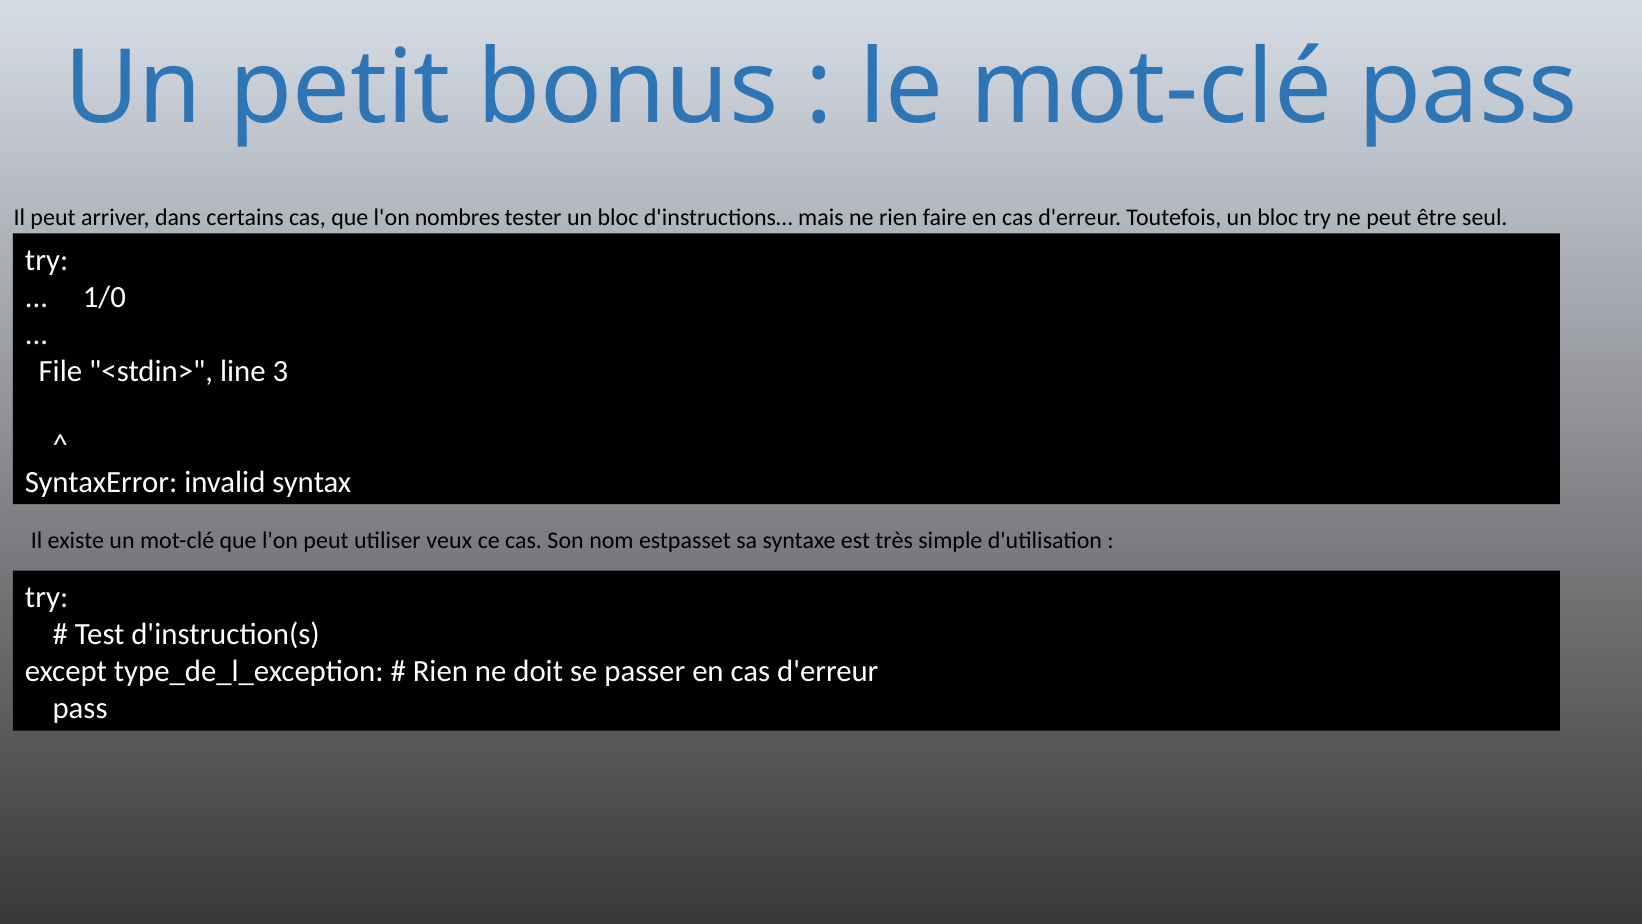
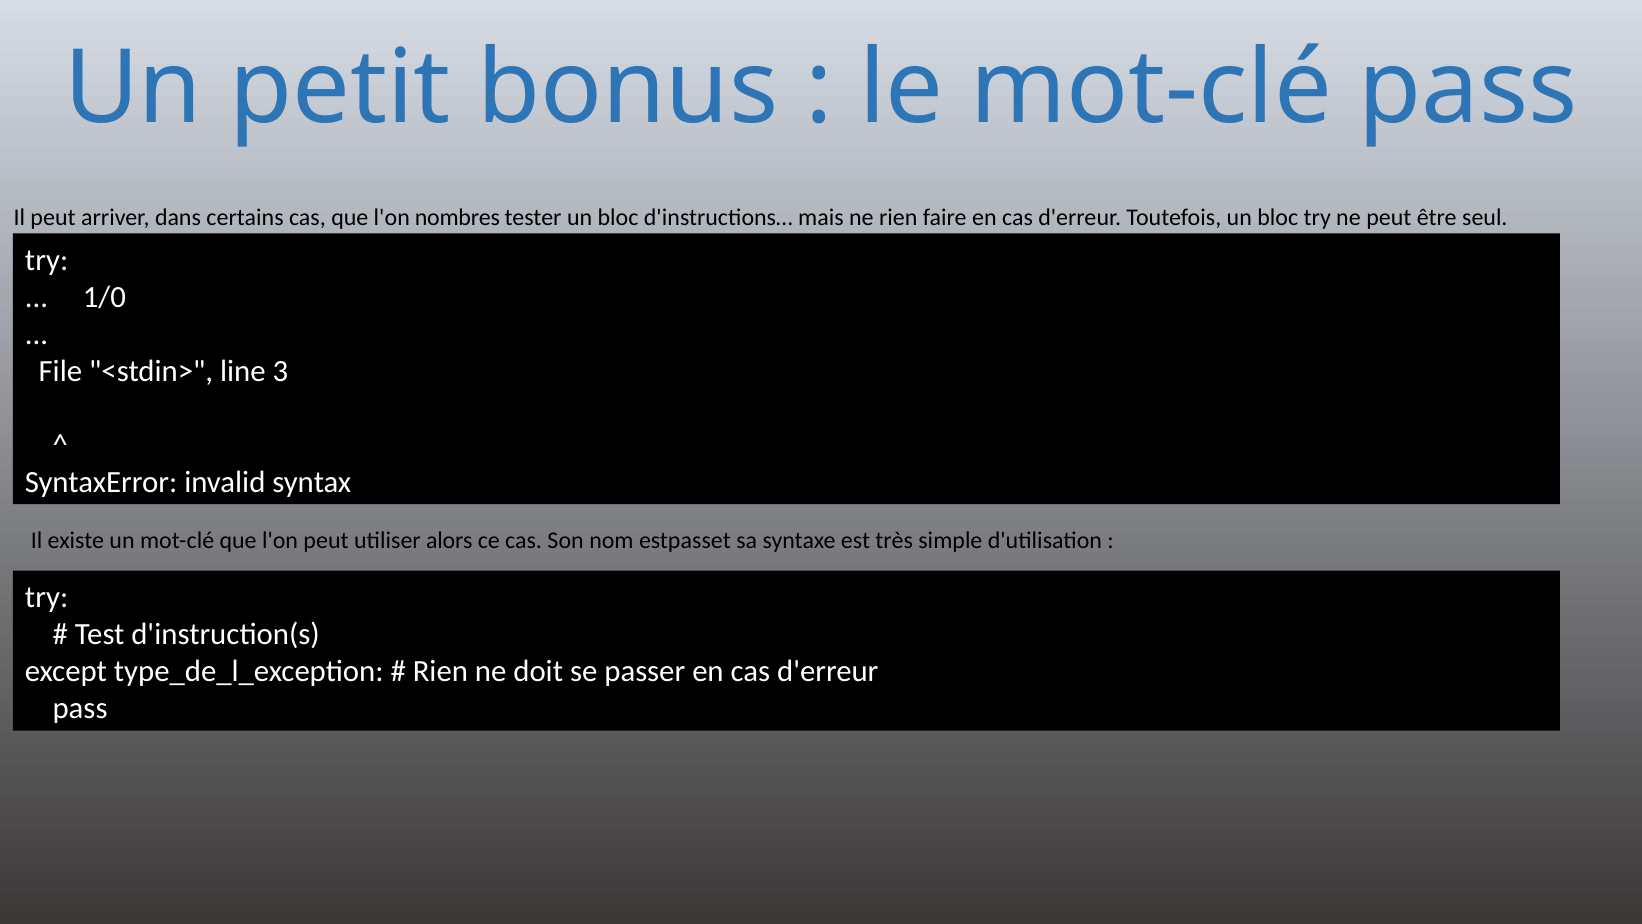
veux: veux -> alors
